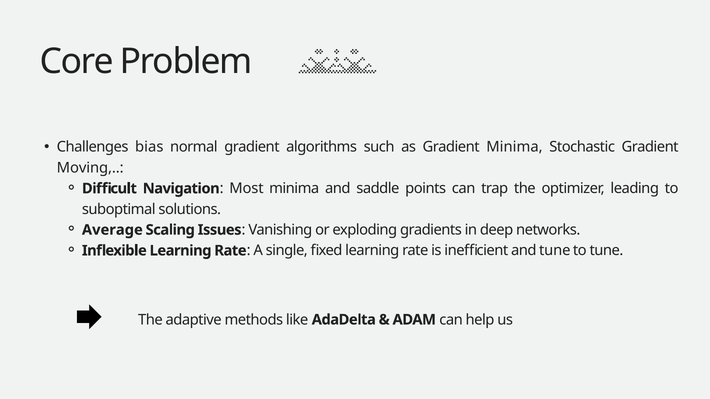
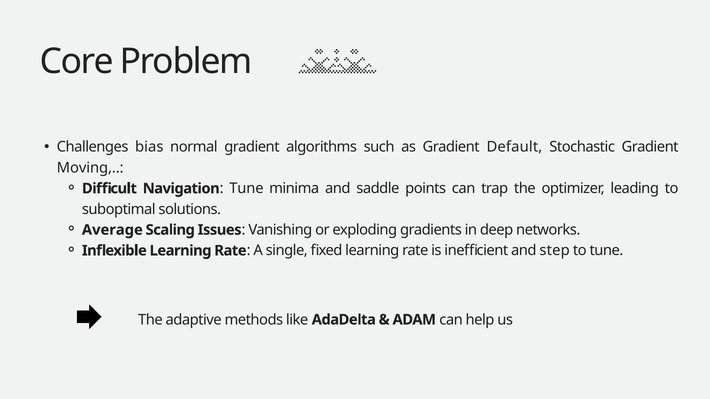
Gradient Minima: Minima -> Default
Most at (246, 189): Most -> Tune
and tune: tune -> step
